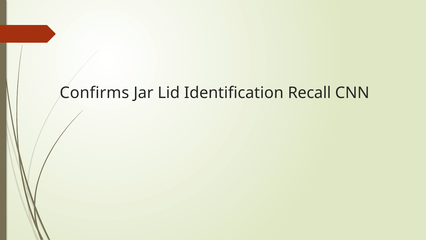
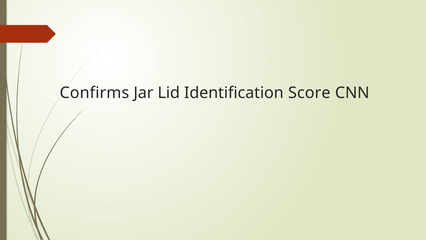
Recall: Recall -> Score
